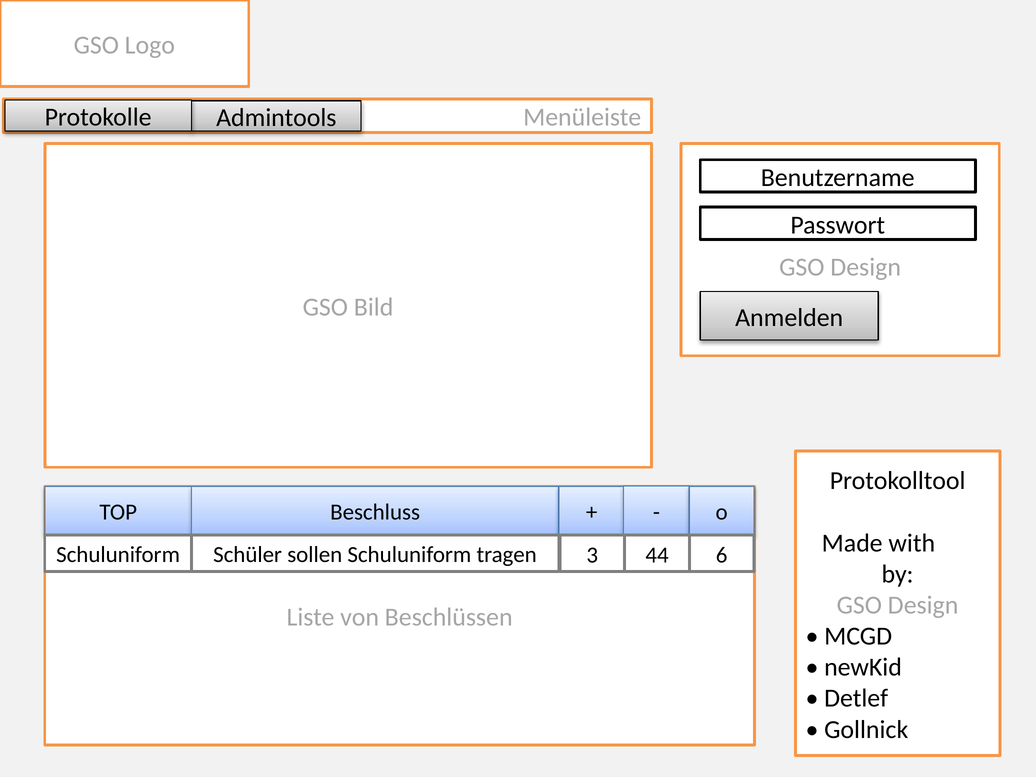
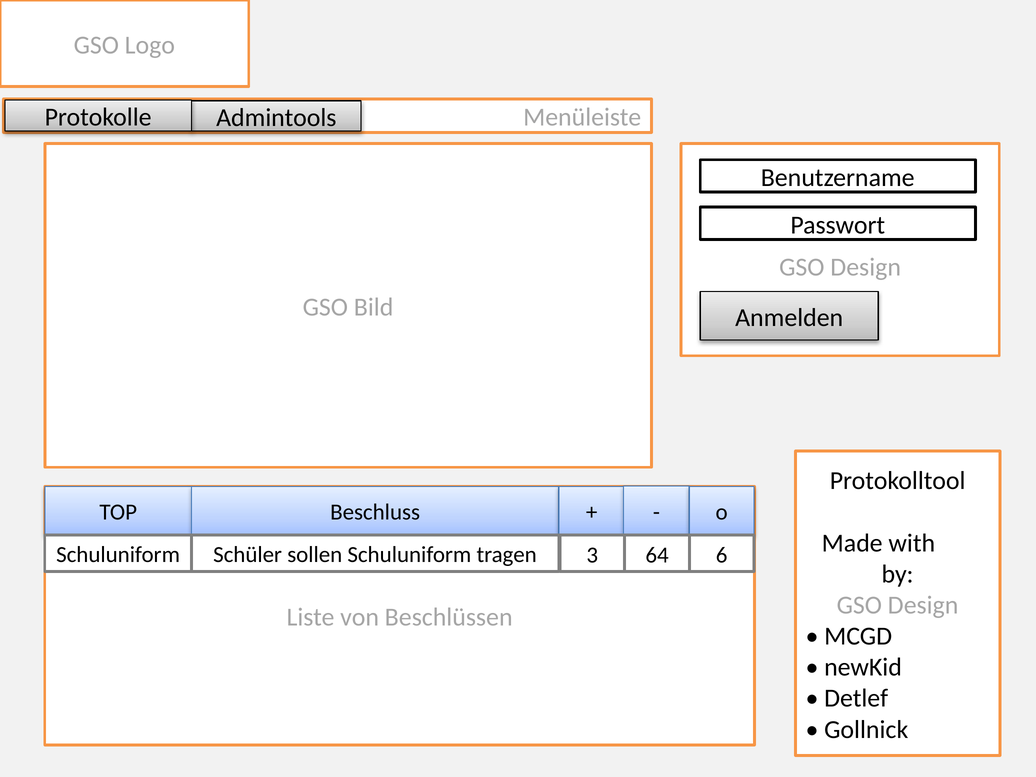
44: 44 -> 64
